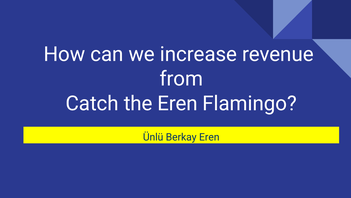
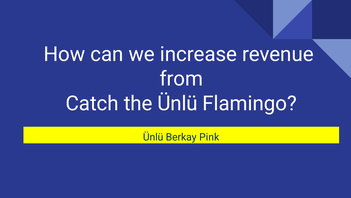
the Eren: Eren -> Ünlü
Berkay Eren: Eren -> Pink
